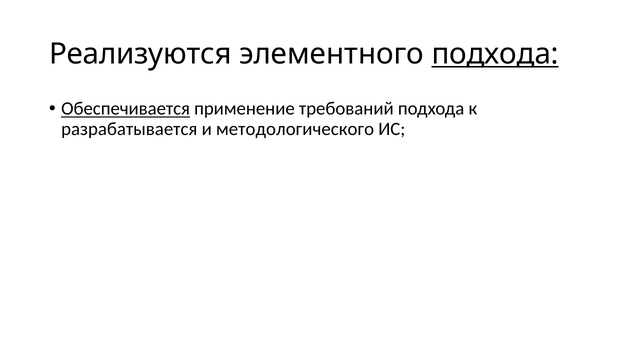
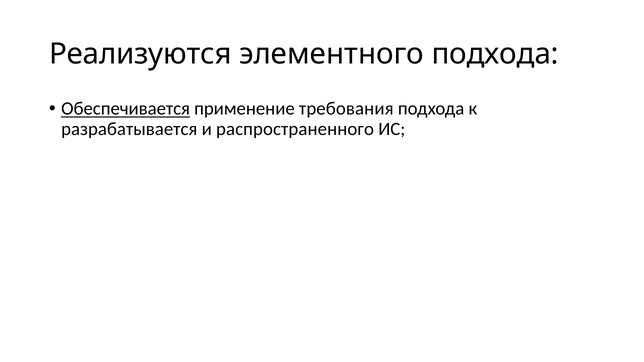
подхода at (495, 54) underline: present -> none
требований: требований -> требования
методологического: методологического -> распространенного
